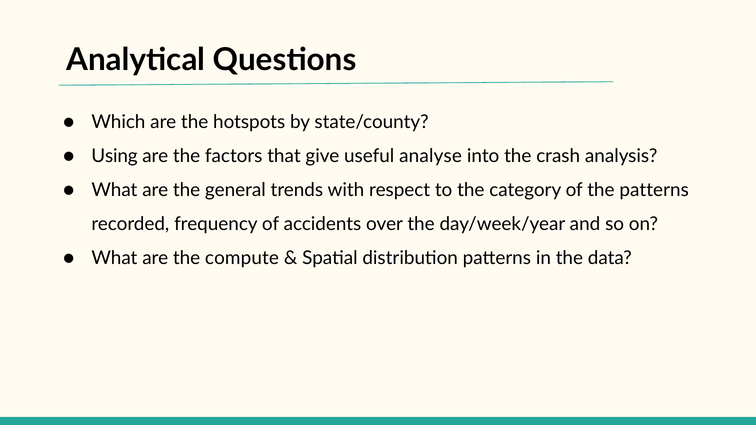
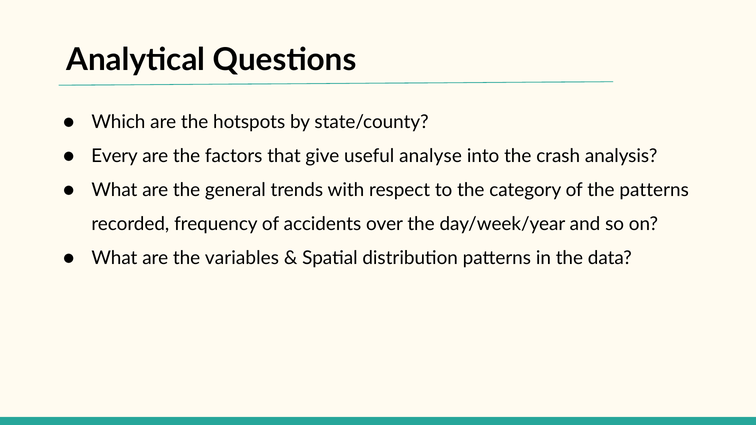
Using: Using -> Every
compute: compute -> variables
